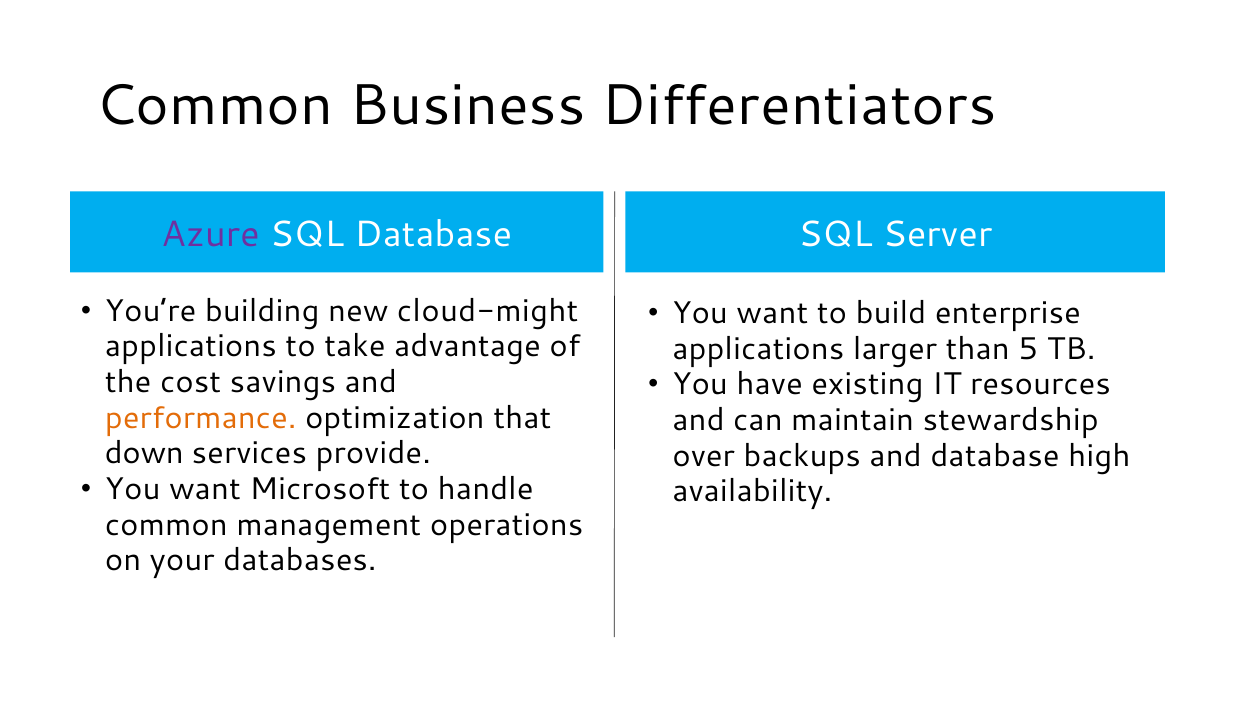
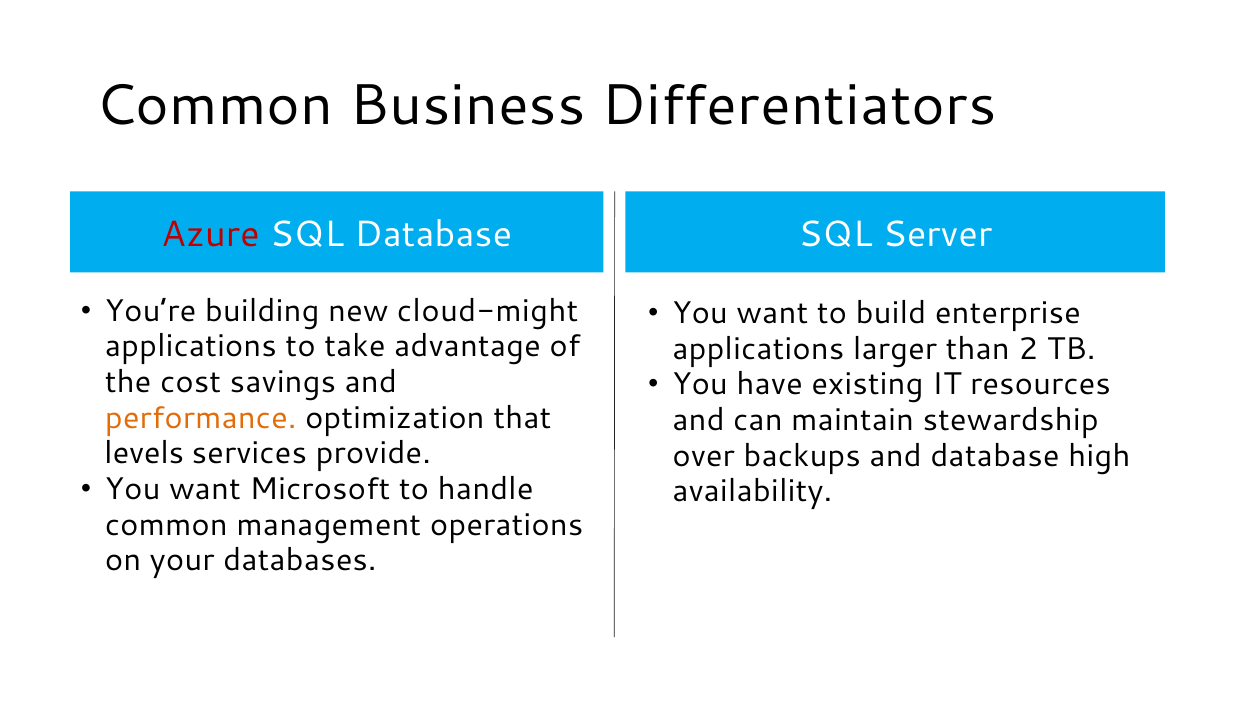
Azure colour: purple -> red
5: 5 -> 2
down: down -> levels
